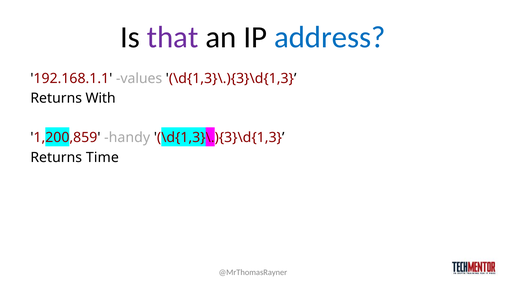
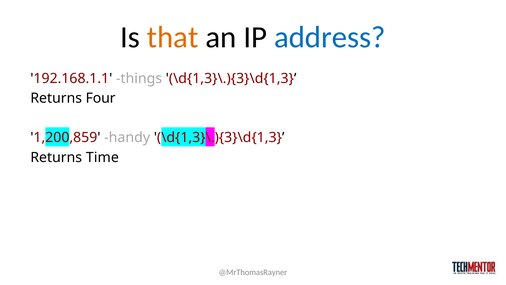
that colour: purple -> orange
values: values -> things
With: With -> Four
